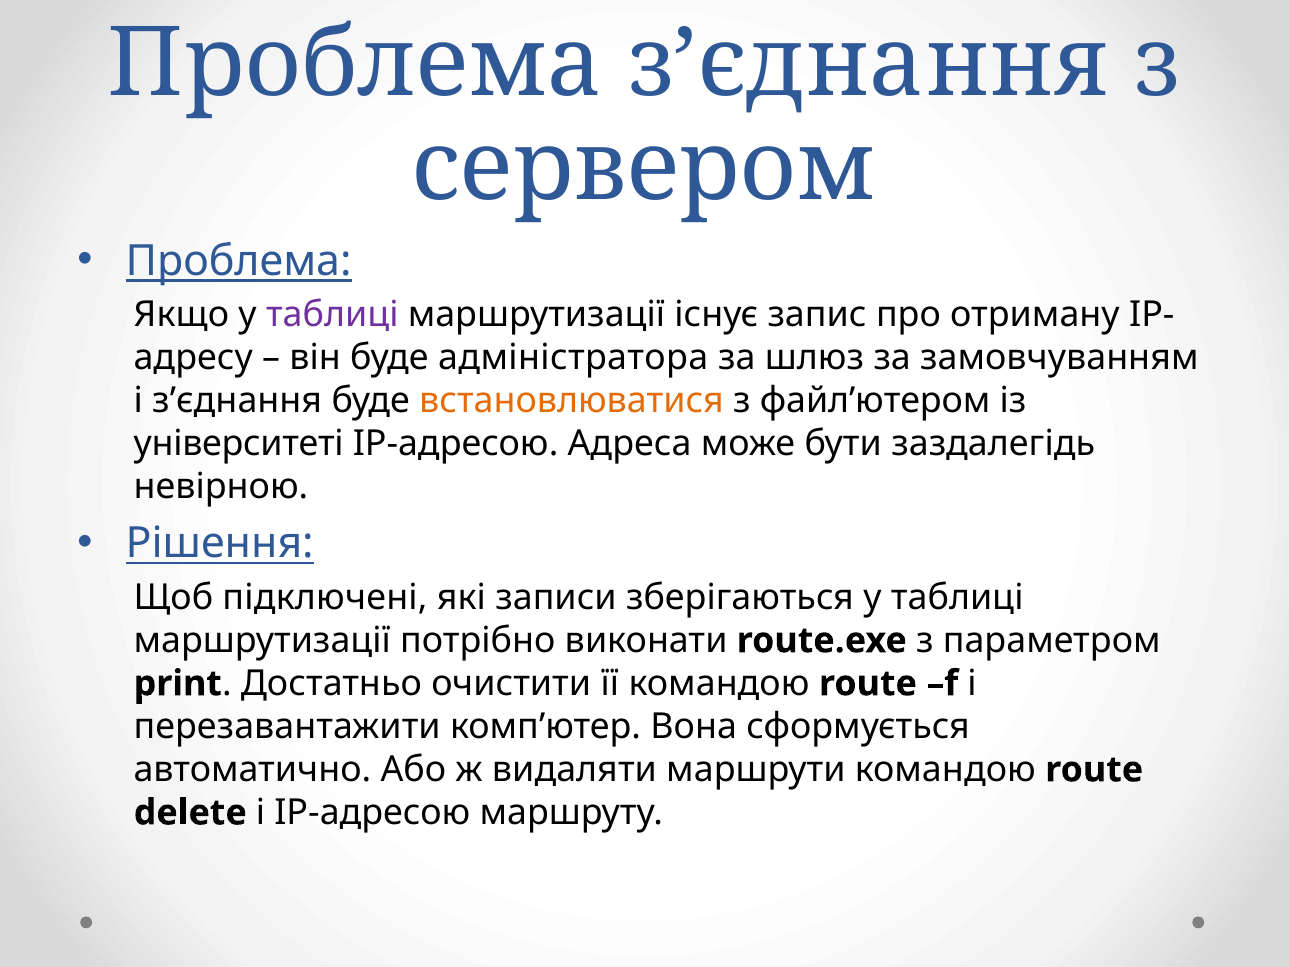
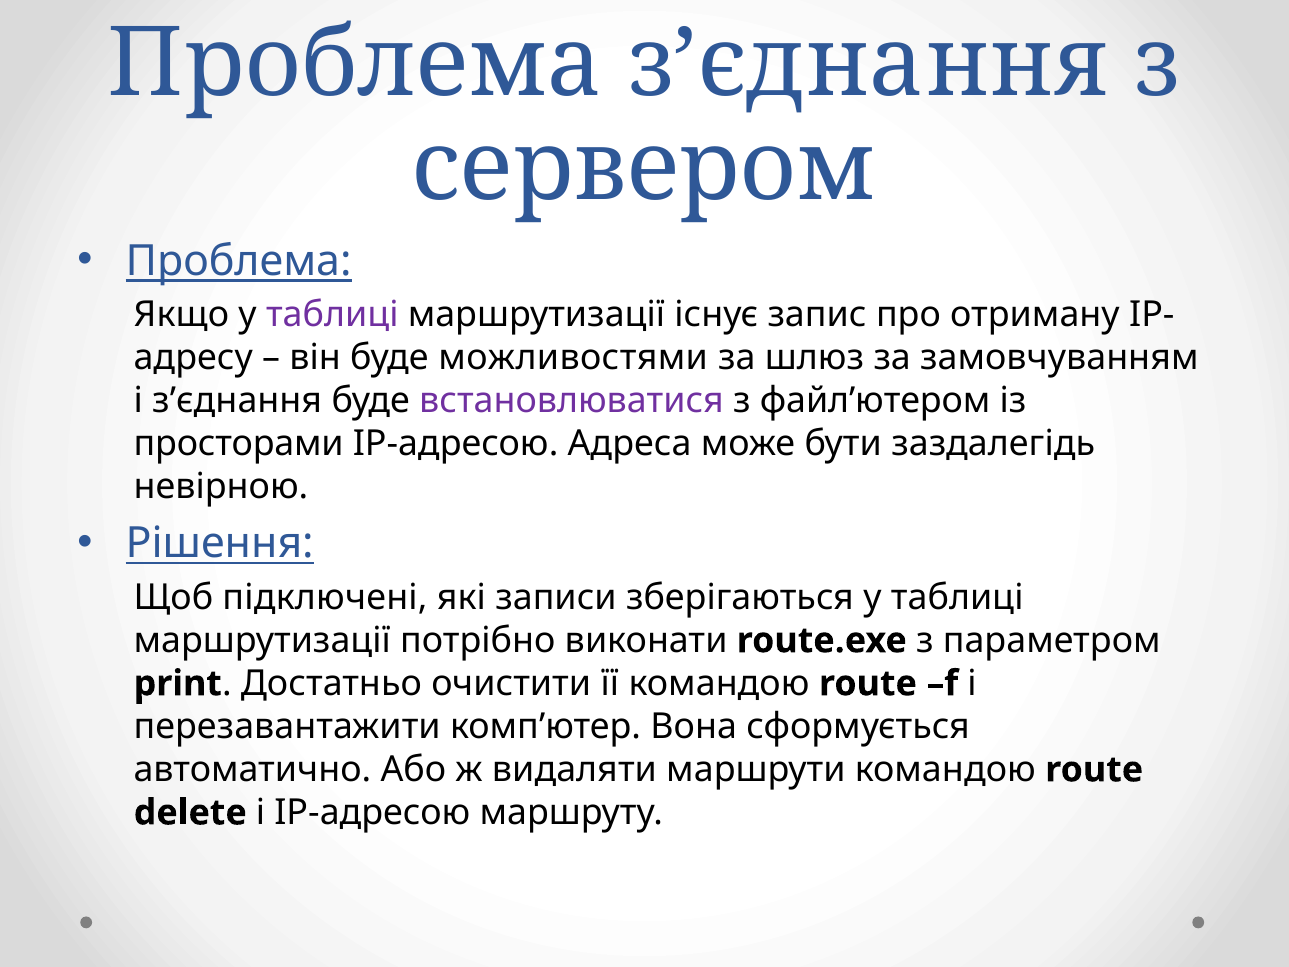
адміністратора: адміністратора -> можливостями
встановлюватися colour: orange -> purple
університеті: університеті -> просторами
